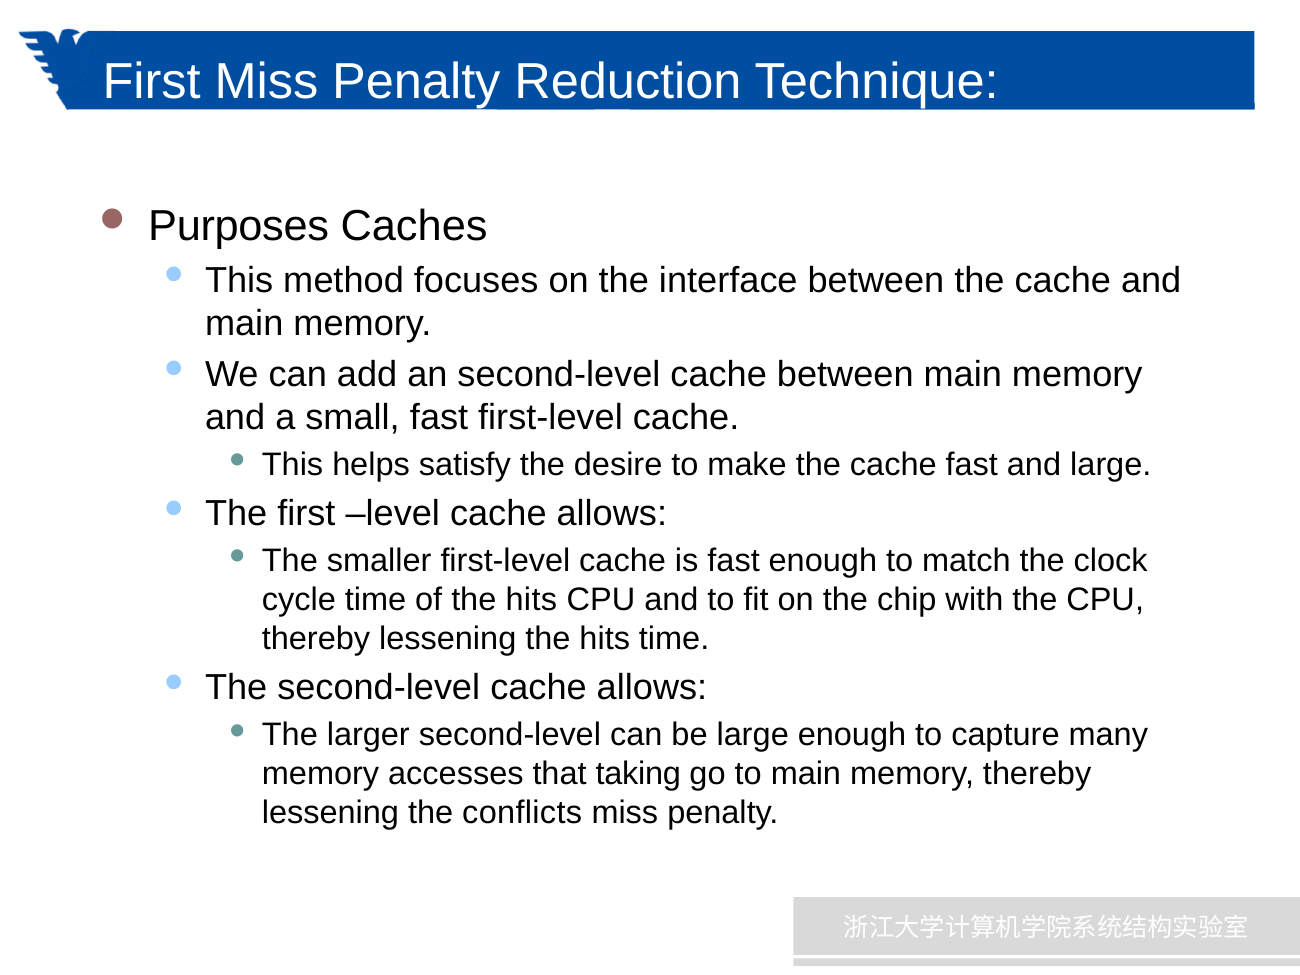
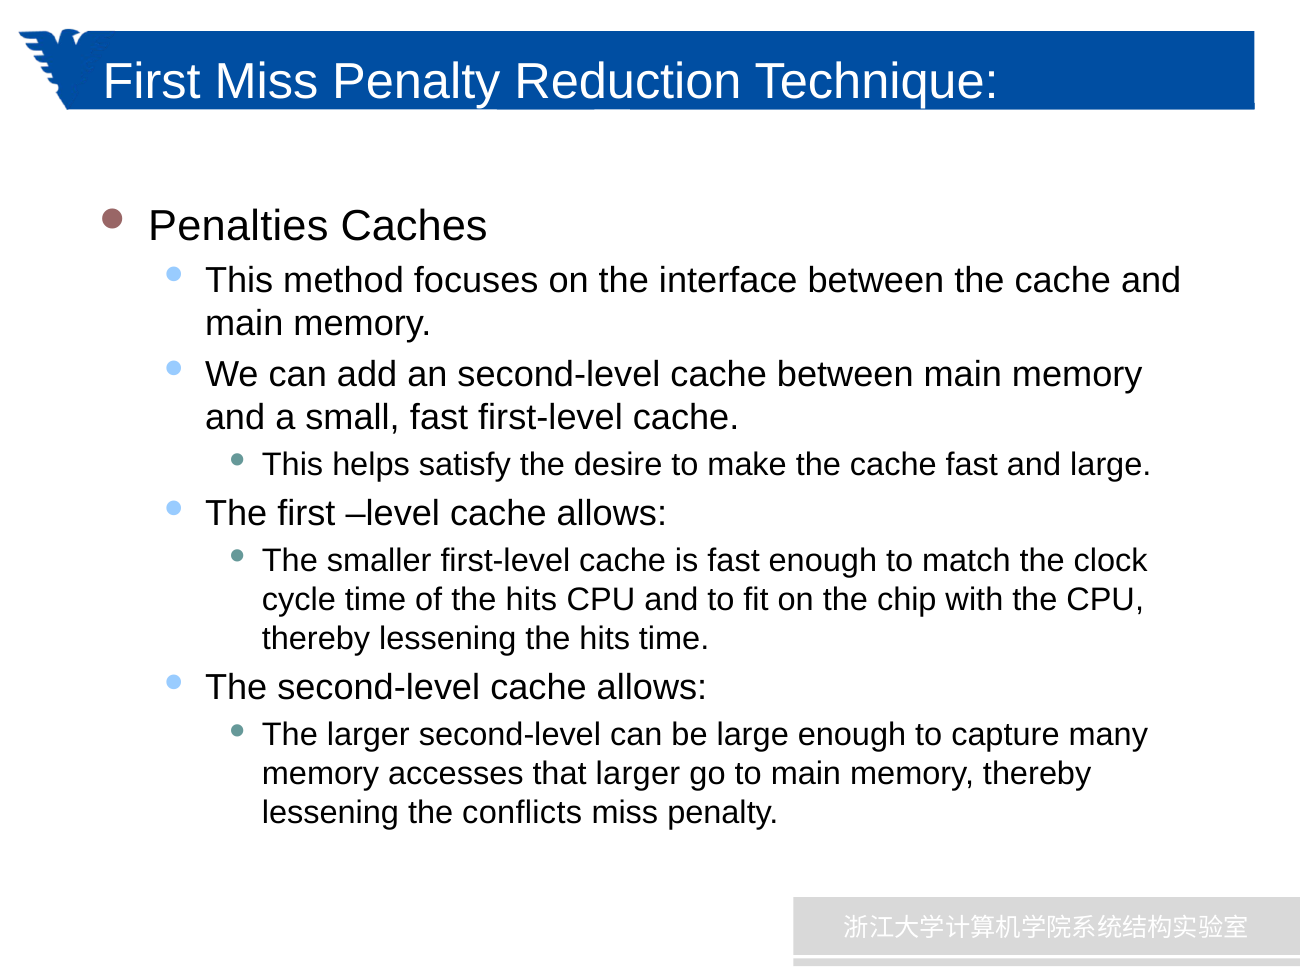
Purposes: Purposes -> Penalties
that taking: taking -> larger
